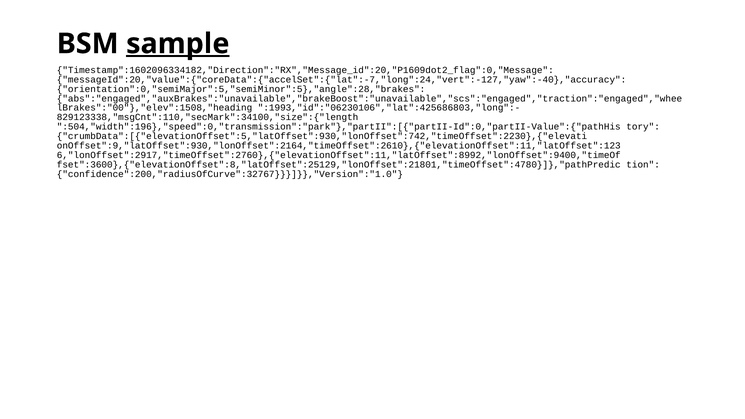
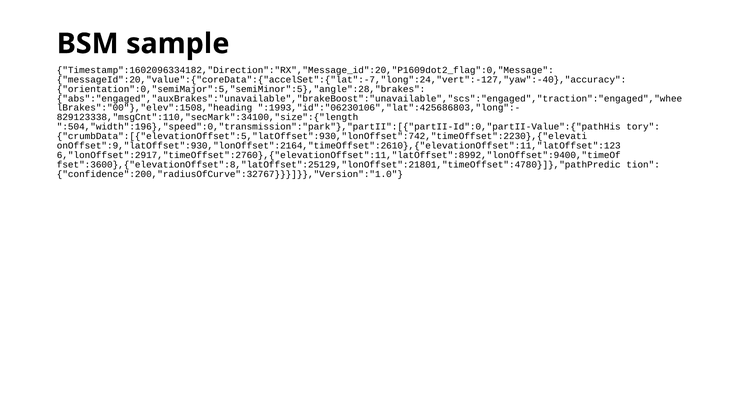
sample underline: present -> none
